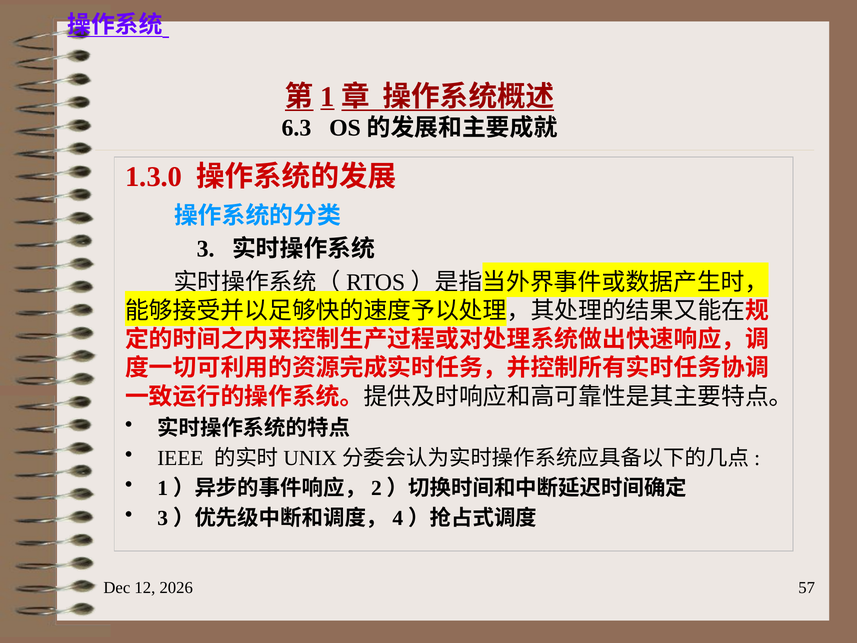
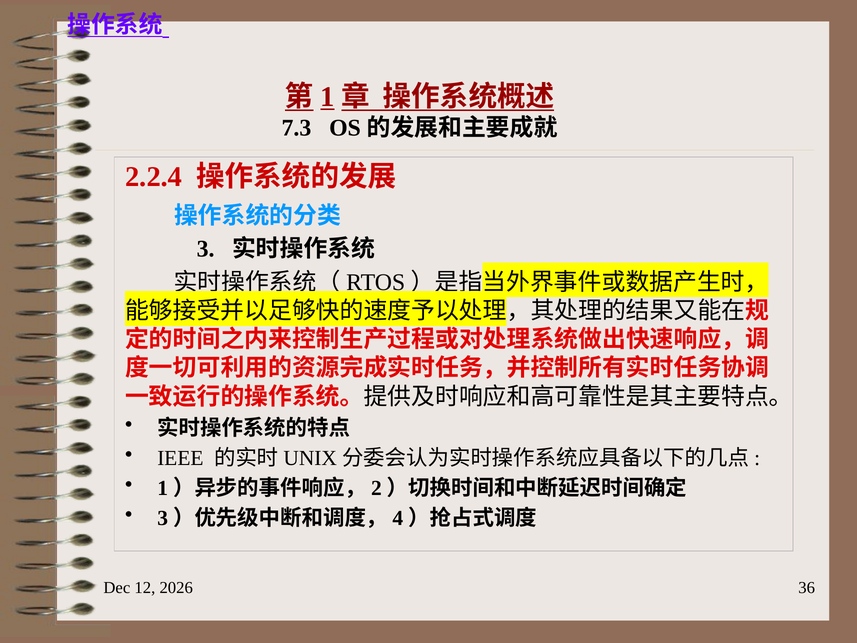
6.3: 6.3 -> 7.3
1.3.0: 1.3.0 -> 2.2.4
57: 57 -> 36
